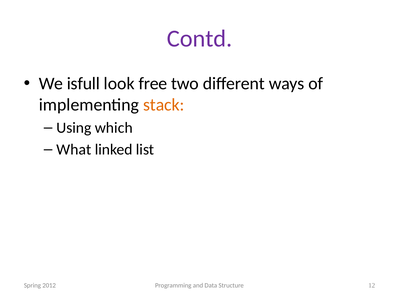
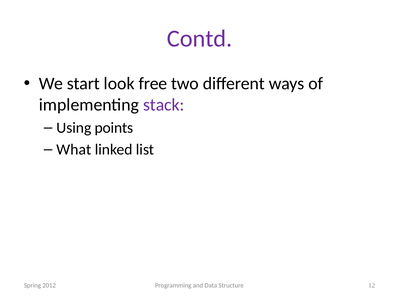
isfull: isfull -> start
stack colour: orange -> purple
which: which -> points
